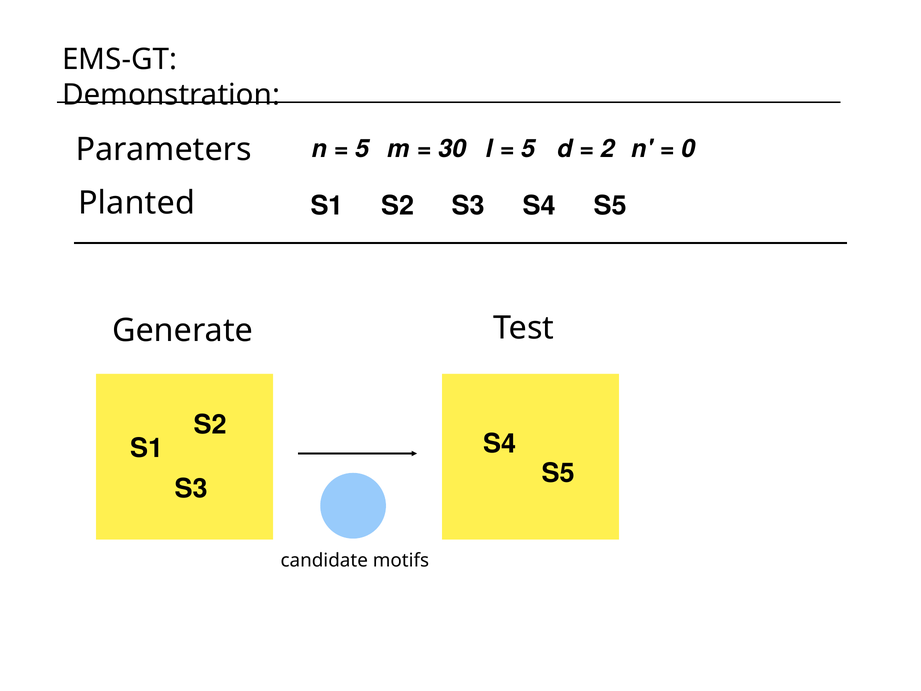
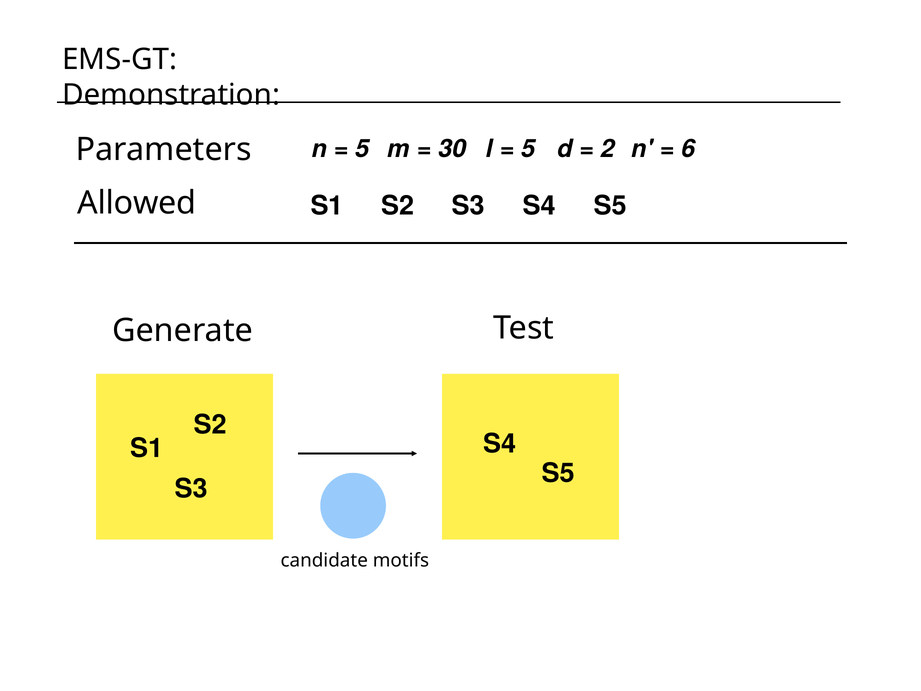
0: 0 -> 6
Planted: Planted -> Allowed
